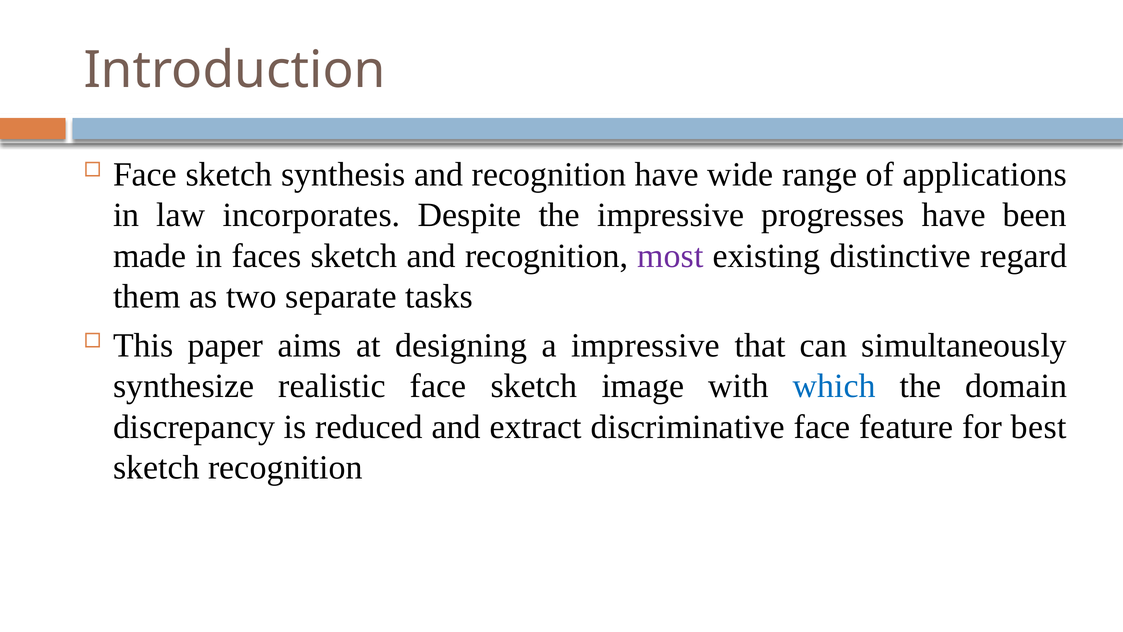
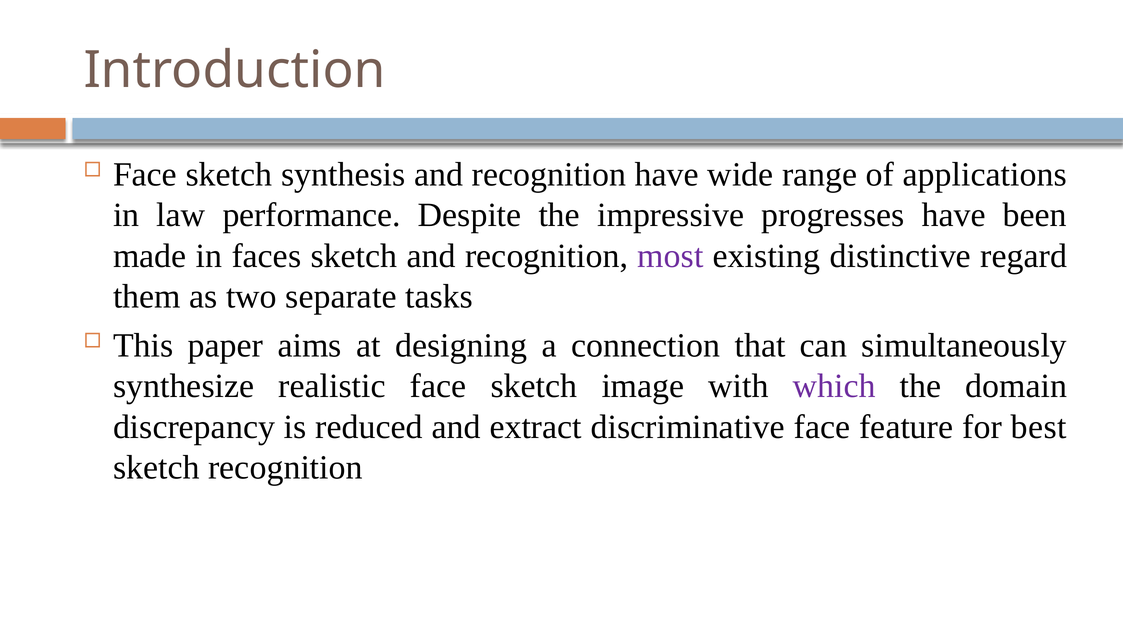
incorporates: incorporates -> performance
a impressive: impressive -> connection
which colour: blue -> purple
